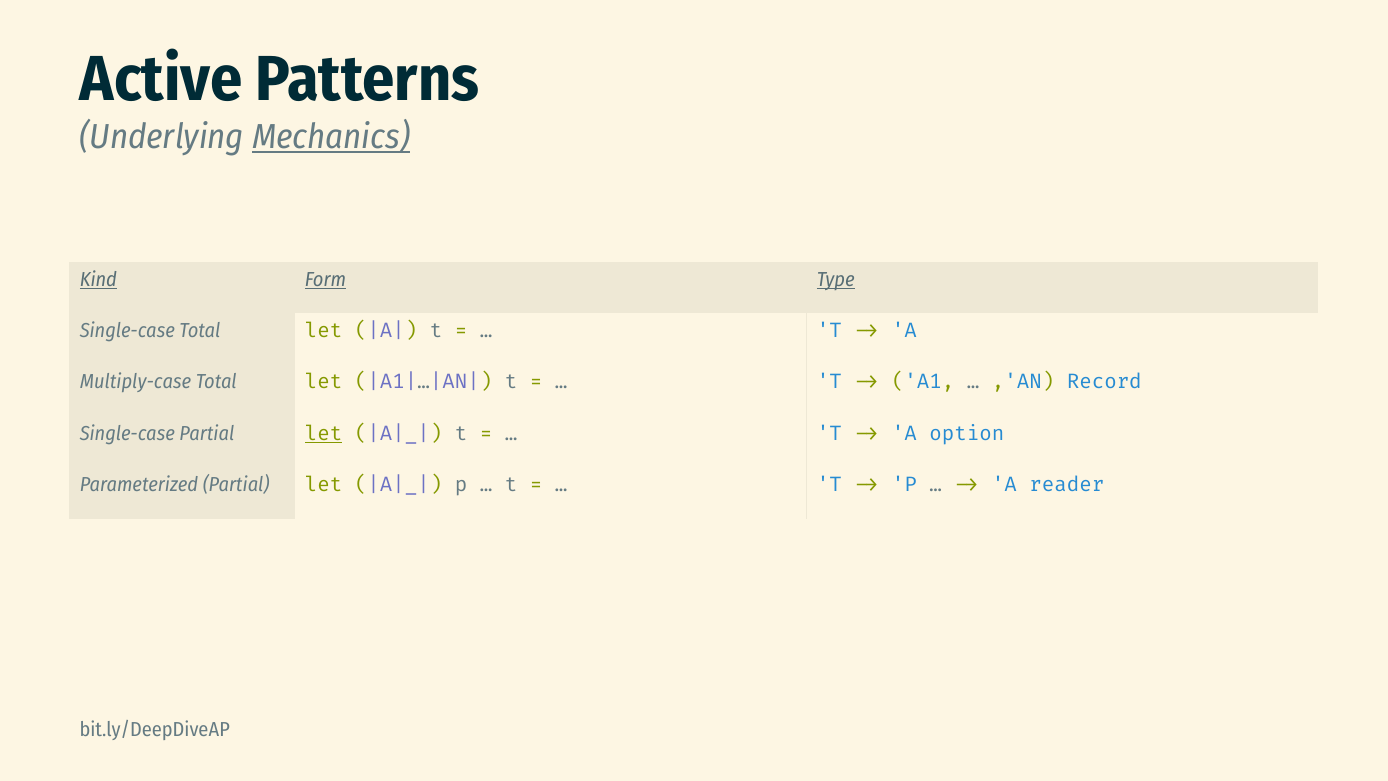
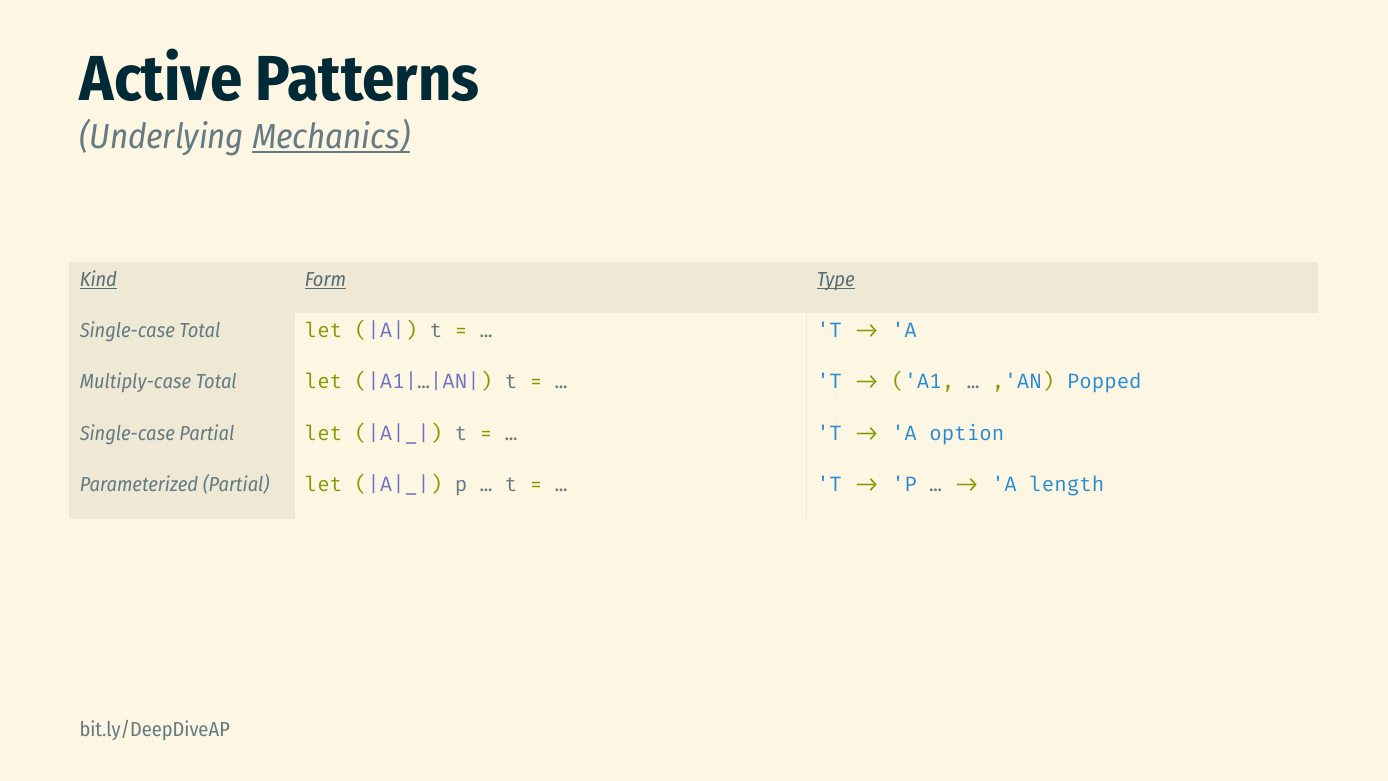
Record: Record -> Popped
let at (324, 433) underline: present -> none
reader: reader -> length
